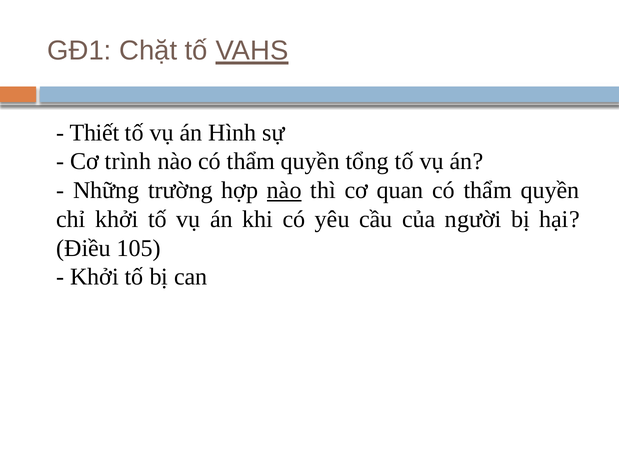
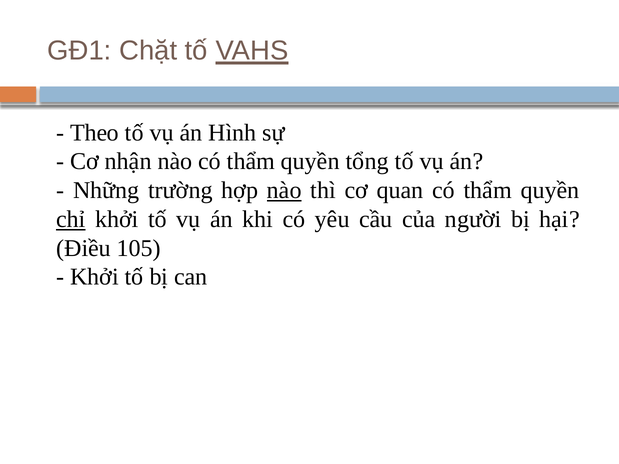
Thiết: Thiết -> Theo
trình: trình -> nhận
chỉ underline: none -> present
